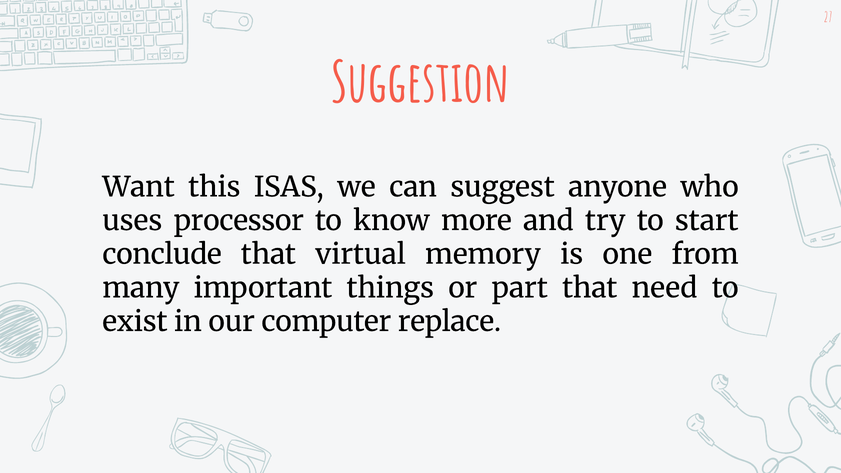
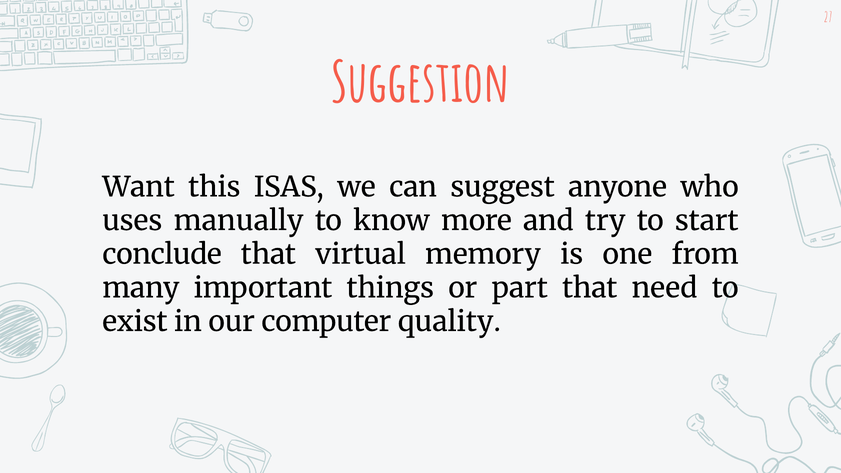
processor: processor -> manually
replace: replace -> quality
